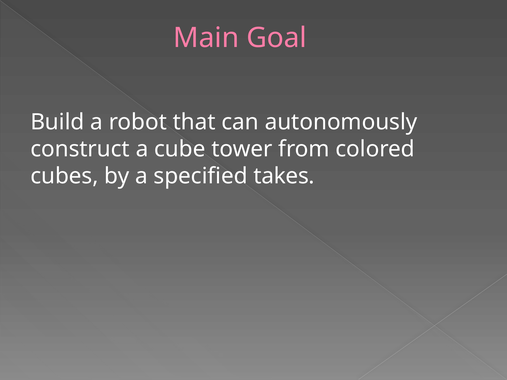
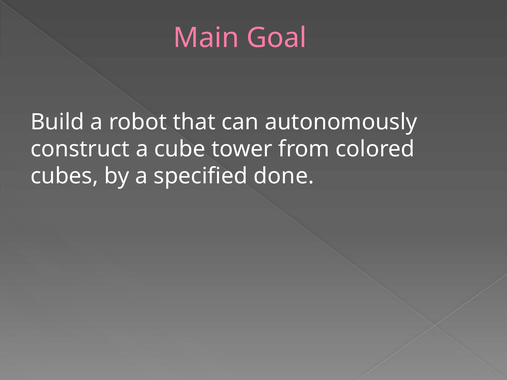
takes: takes -> done
